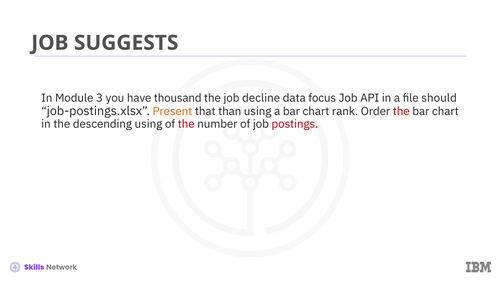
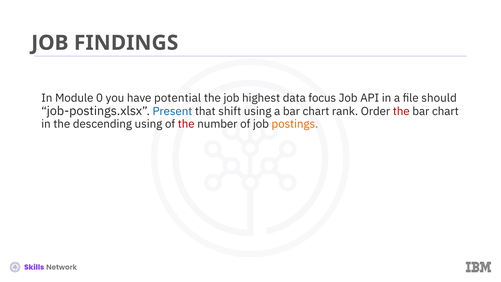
SUGGESTS: SUGGESTS -> FINDINGS
3: 3 -> 0
thousand: thousand -> potential
decline: decline -> highest
Present colour: orange -> blue
than: than -> shift
postings colour: red -> orange
